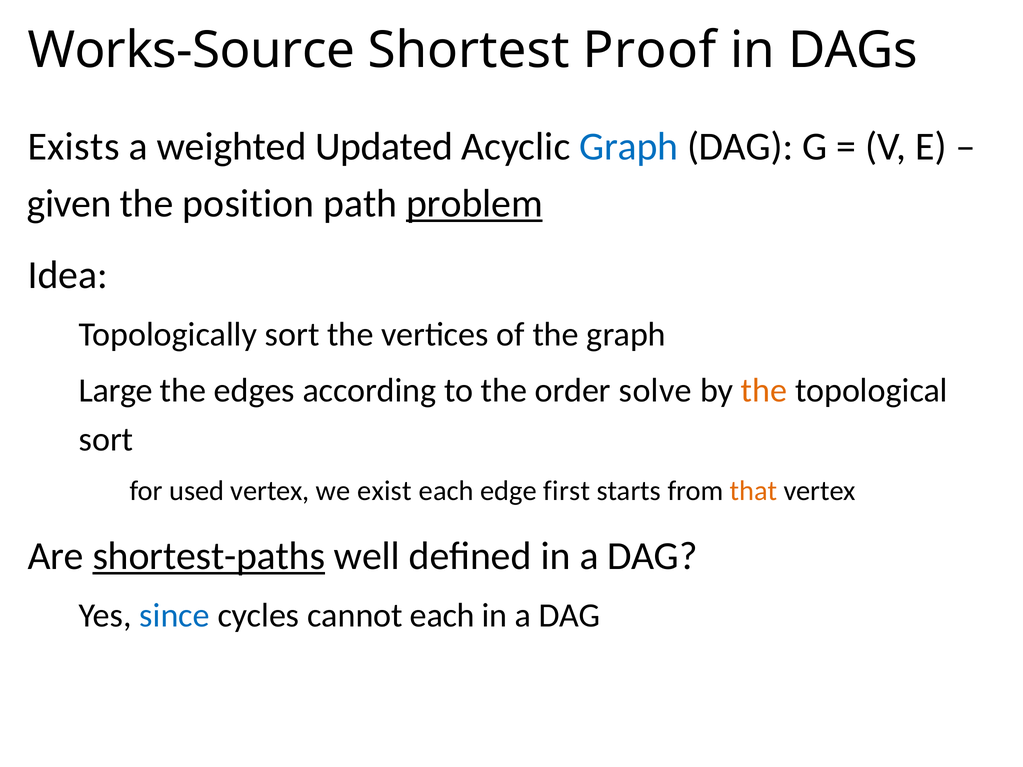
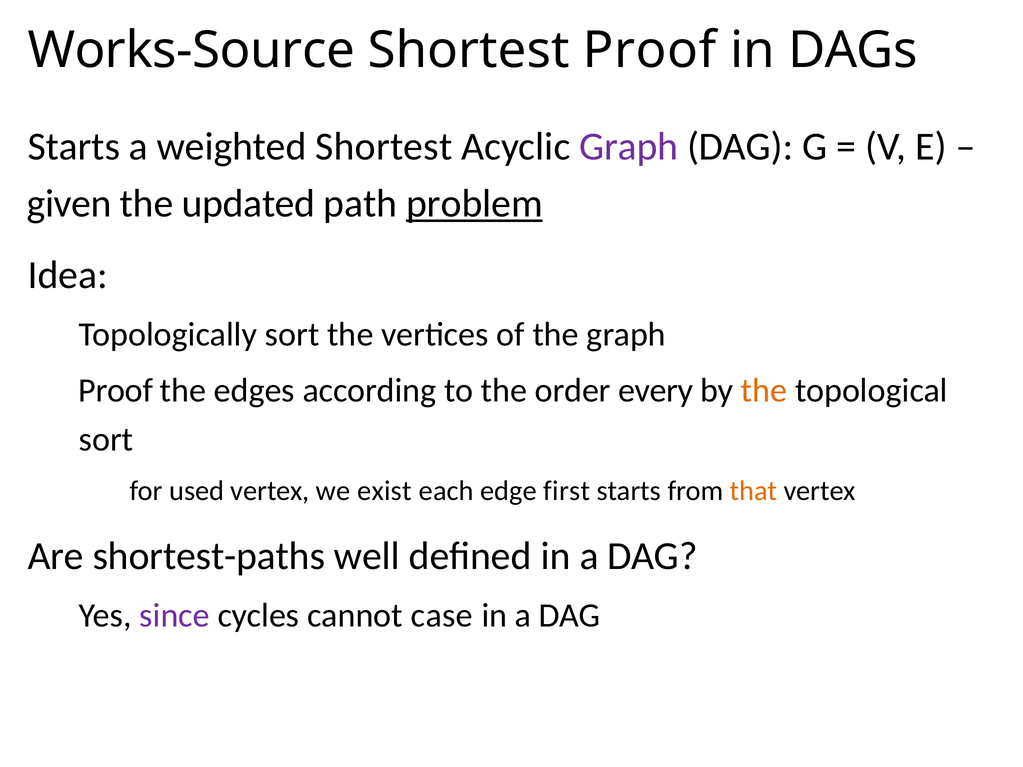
Exists at (74, 146): Exists -> Starts
weighted Updated: Updated -> Shortest
Graph at (629, 146) colour: blue -> purple
position: position -> updated
Large at (116, 391): Large -> Proof
solve: solve -> every
shortest-paths underline: present -> none
since colour: blue -> purple
cannot each: each -> case
